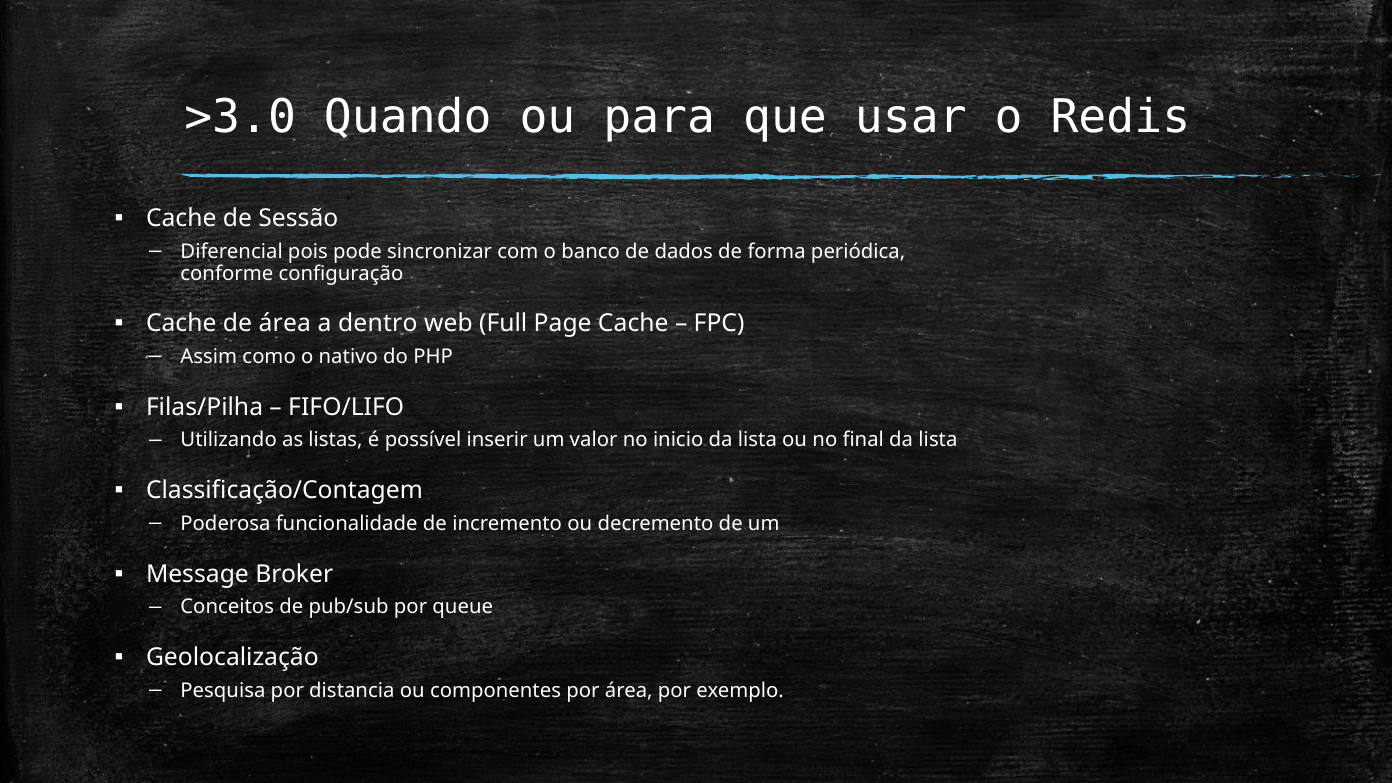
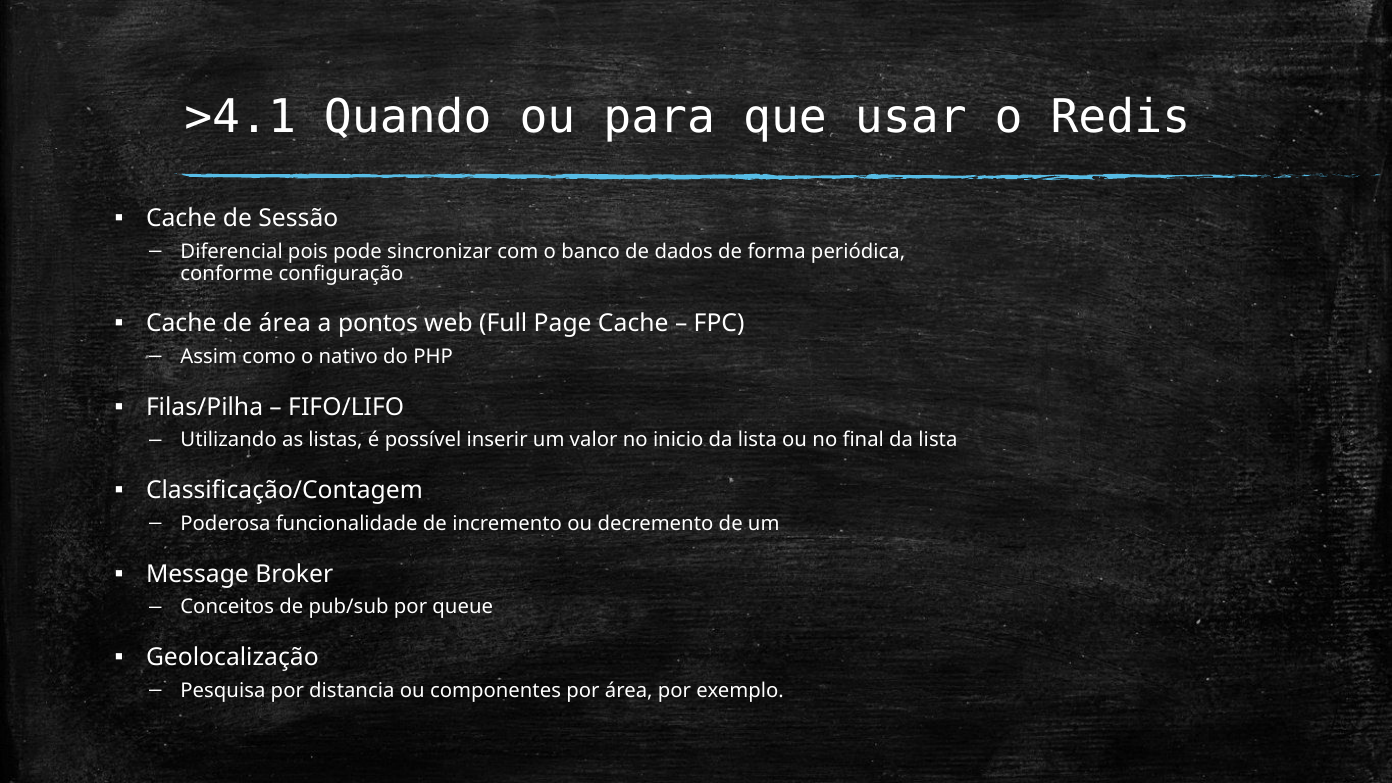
>3.0: >3.0 -> >4.1
dentro: dentro -> pontos
